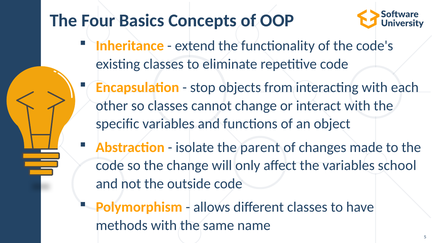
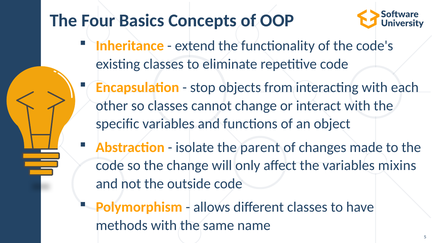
school: school -> mixins
